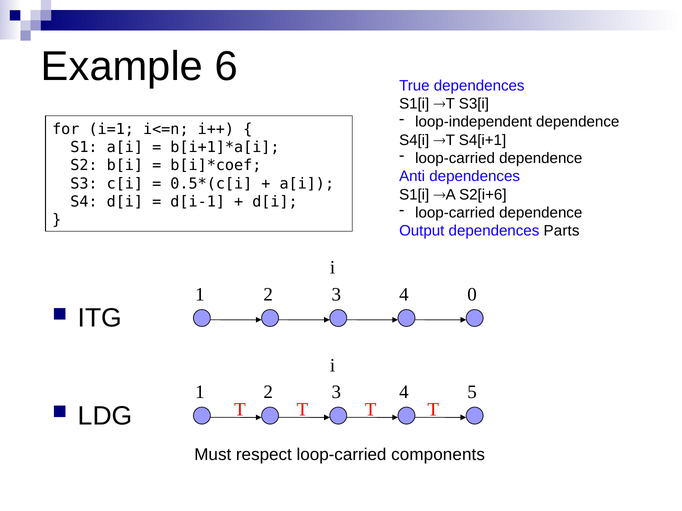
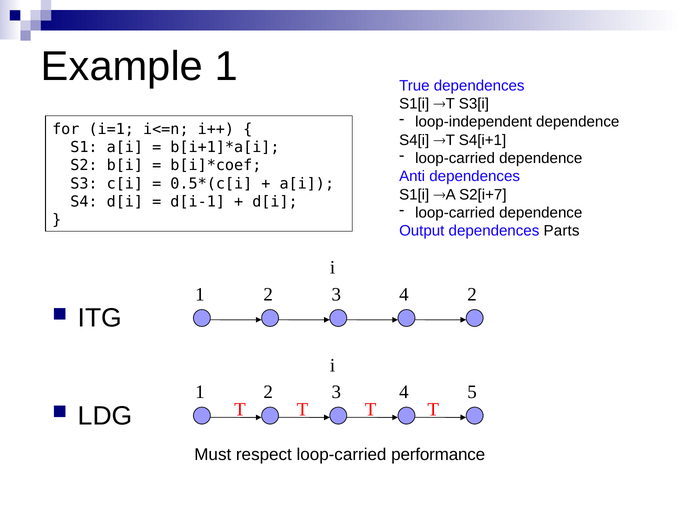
Example 6: 6 -> 1
S2[i+6: S2[i+6 -> S2[i+7
1 0: 0 -> 2
components: components -> performance
